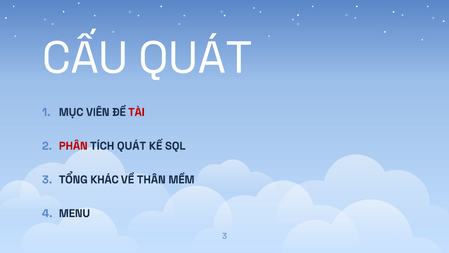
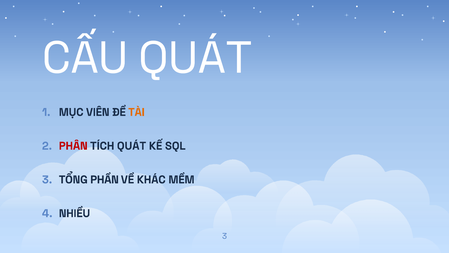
TÀI colour: red -> orange
KHÁC: KHÁC -> PHẦN
THÂN: THÂN -> KHÁC
MENU: MENU -> NHIỀU
